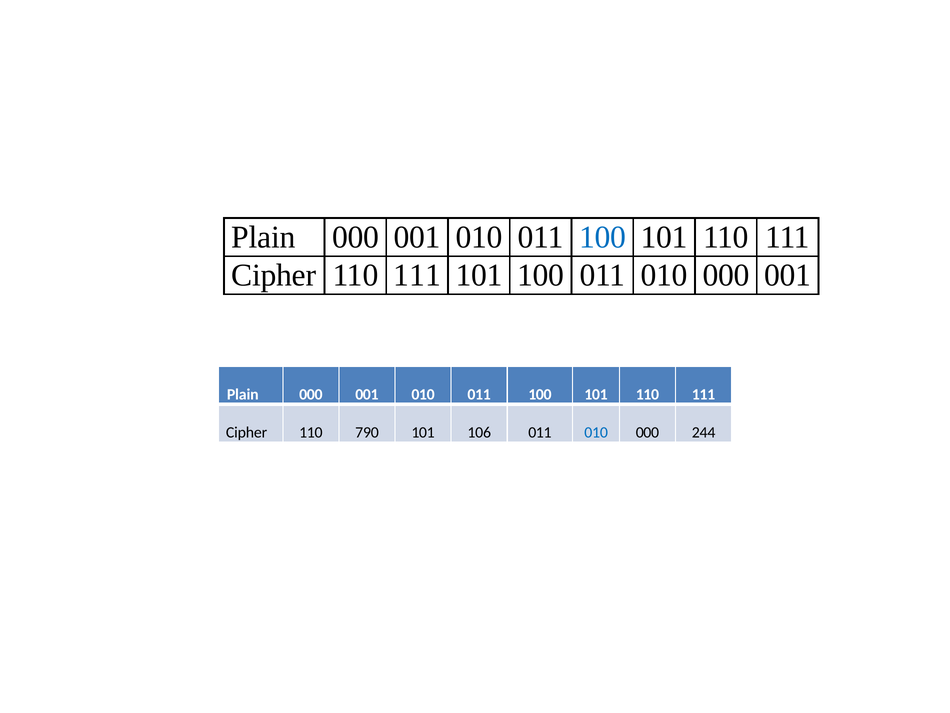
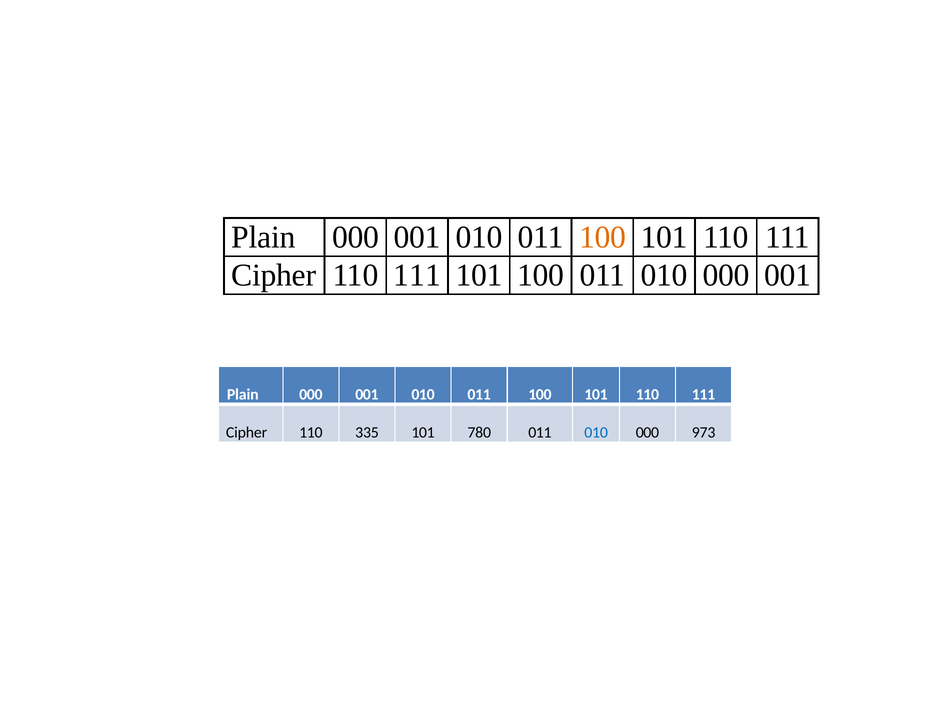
100 at (603, 237) colour: blue -> orange
790: 790 -> 335
106: 106 -> 780
244: 244 -> 973
